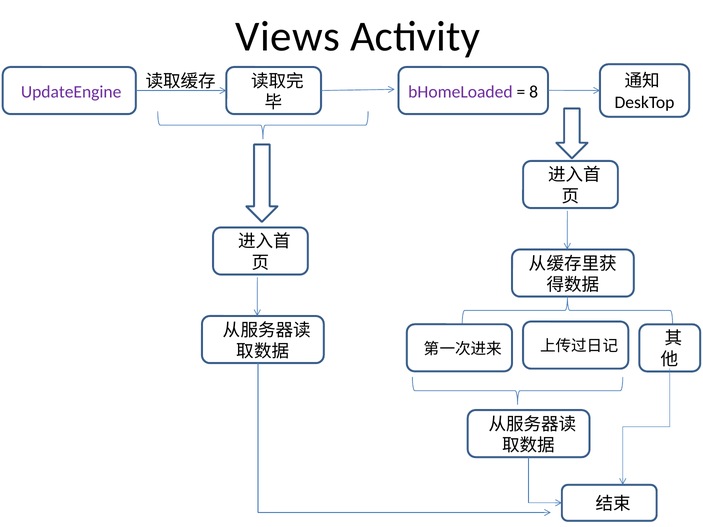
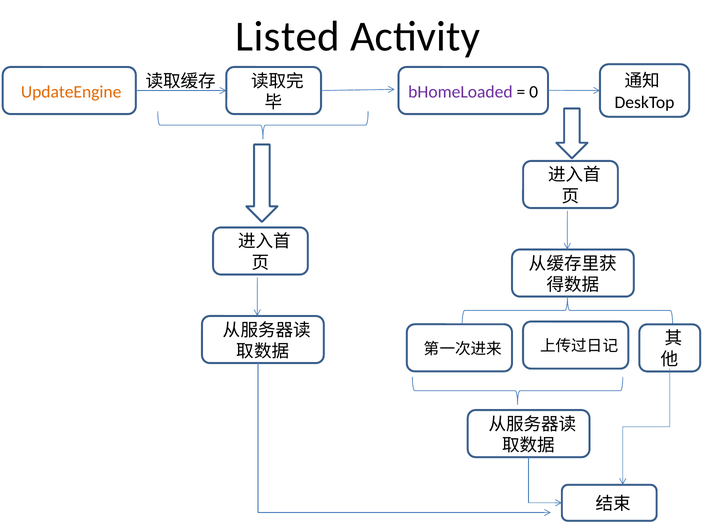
Views: Views -> Listed
UpdateEngine colour: purple -> orange
8: 8 -> 0
